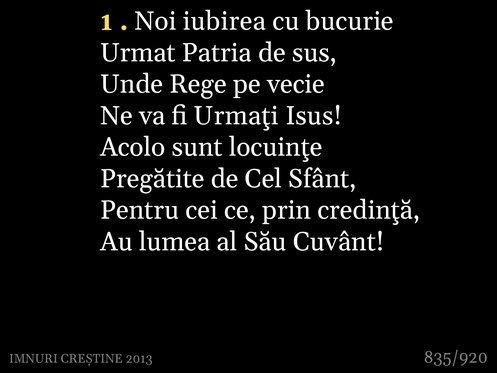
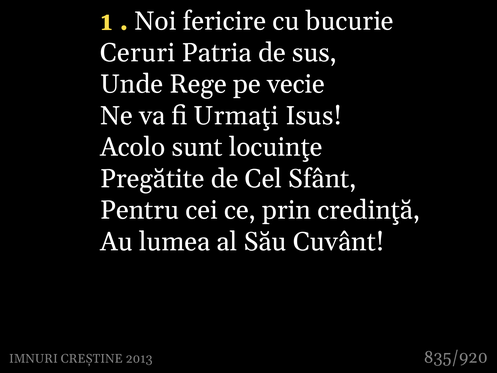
iubirea: iubirea -> fericire
Urmat: Urmat -> Ceruri
